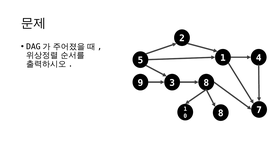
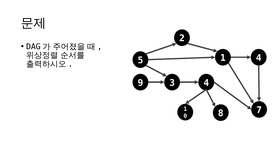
3 8: 8 -> 4
